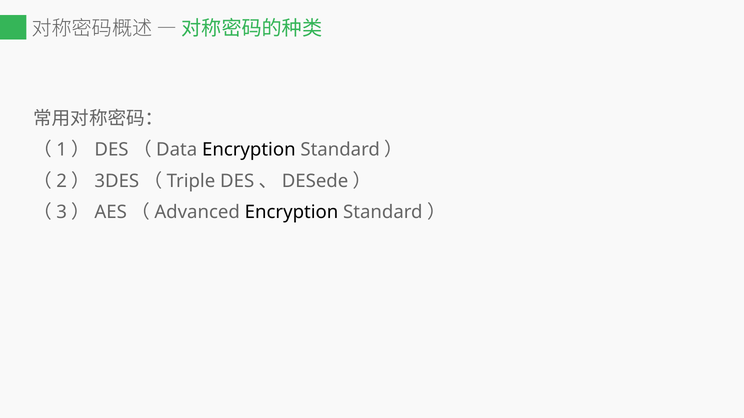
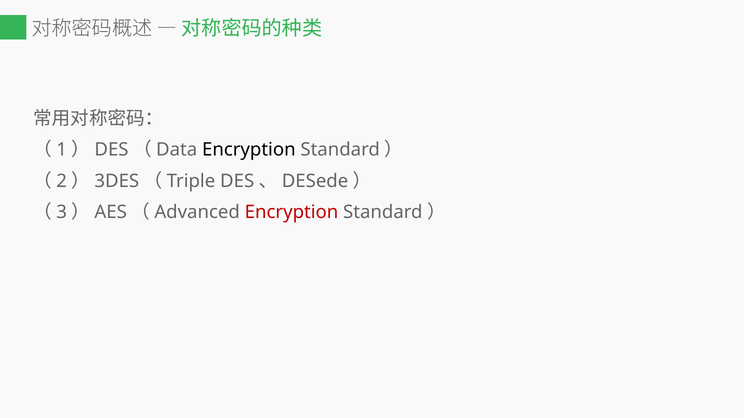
Encryption at (292, 213) colour: black -> red
